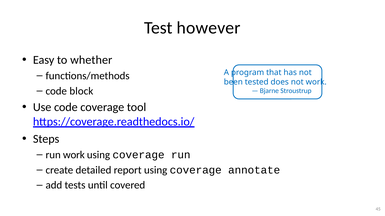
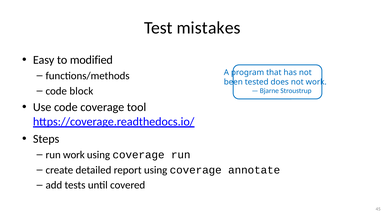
however: however -> mistakes
whether: whether -> modified
